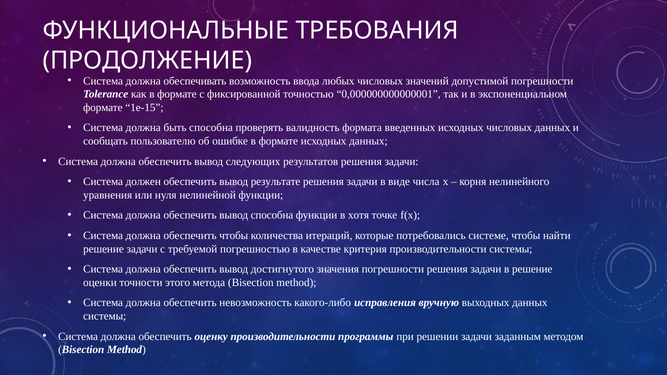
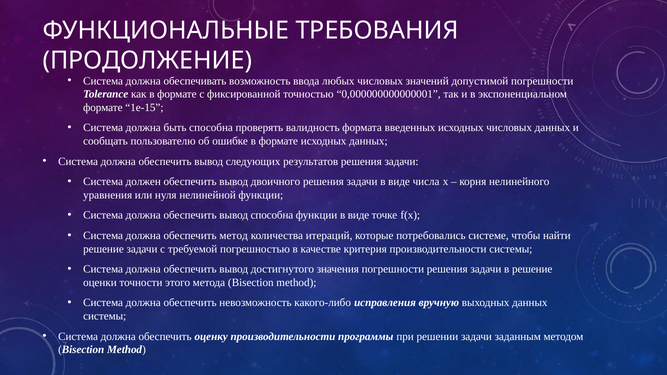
результате: результате -> двоичного
функции в хотя: хотя -> виде
обеспечить чтобы: чтобы -> метод
